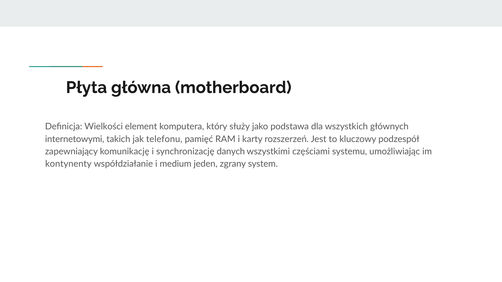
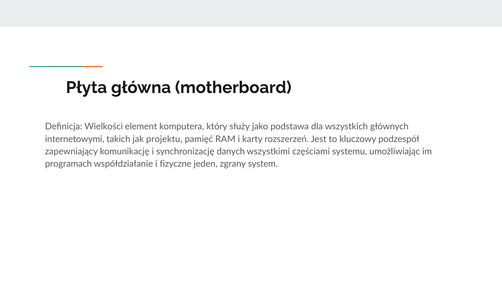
telefonu: telefonu -> projektu
kontynenty: kontynenty -> programach
medium: medium -> fizyczne
